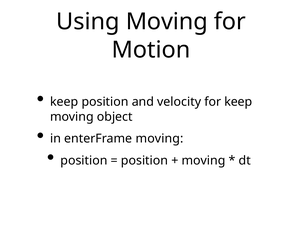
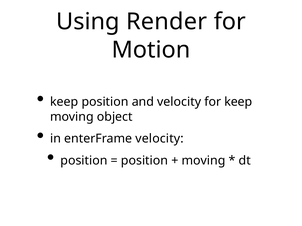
Using Moving: Moving -> Render
enterFrame moving: moving -> velocity
